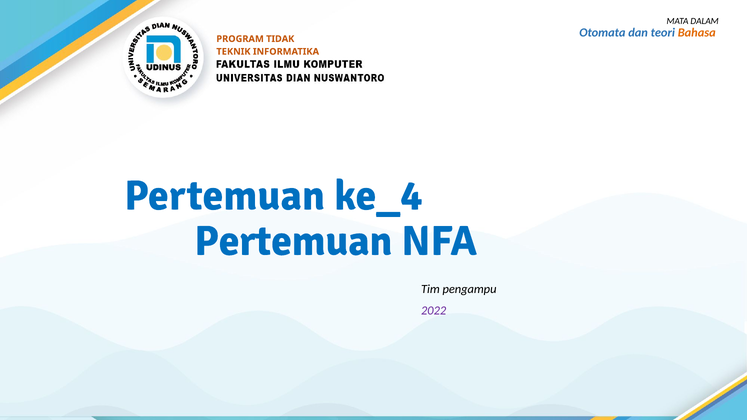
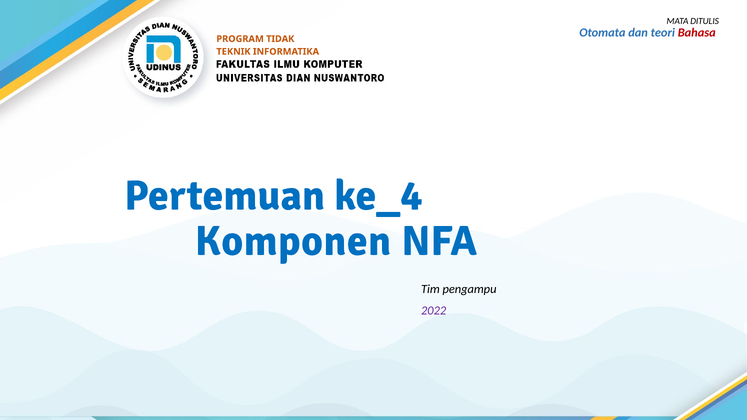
DALAM: DALAM -> DITULIS
Bahasa colour: orange -> red
Pertemuan at (293, 241): Pertemuan -> Komponen
